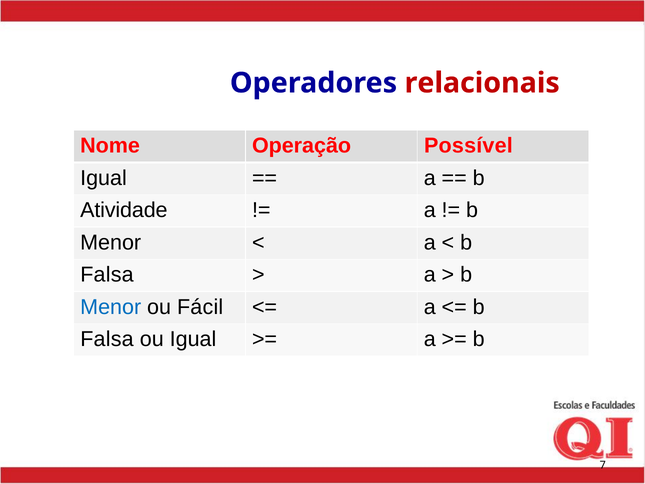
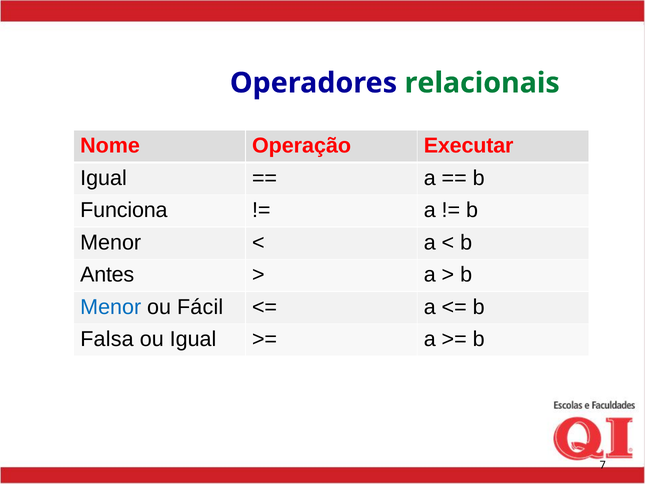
relacionais colour: red -> green
Possível: Possível -> Executar
Atividade: Atividade -> Funciona
Falsa at (107, 275): Falsa -> Antes
